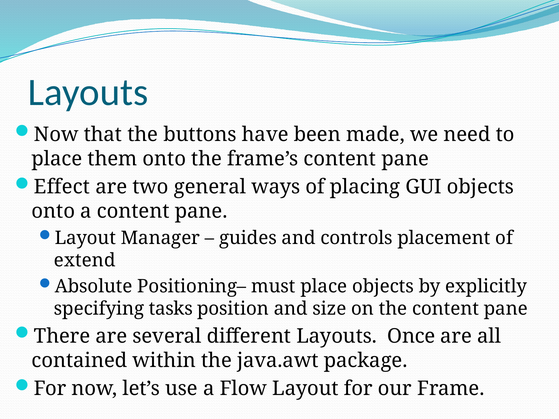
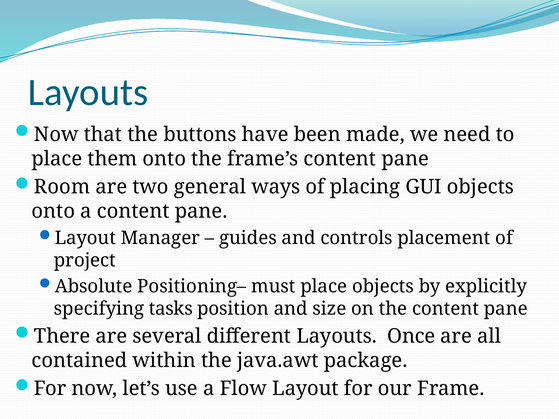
Effect: Effect -> Room
extend: extend -> project
